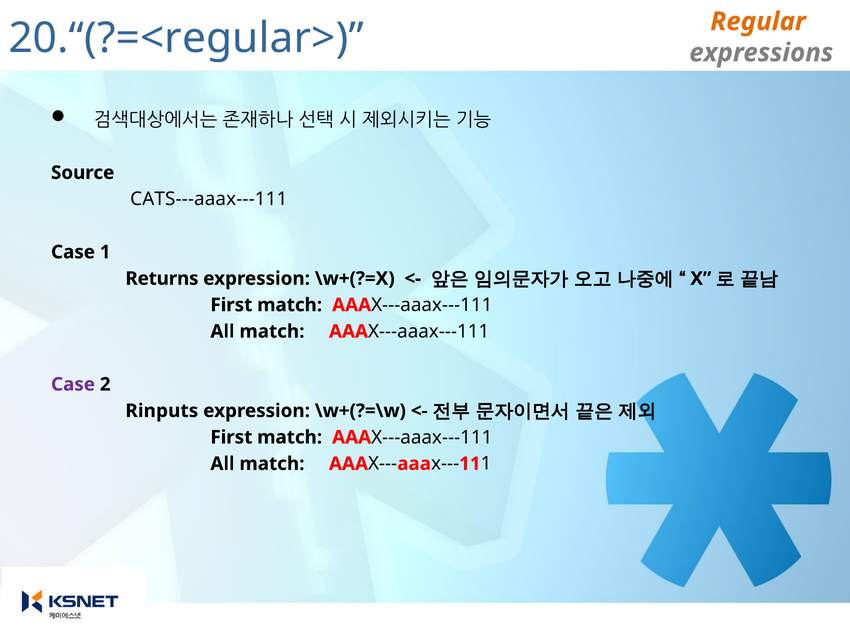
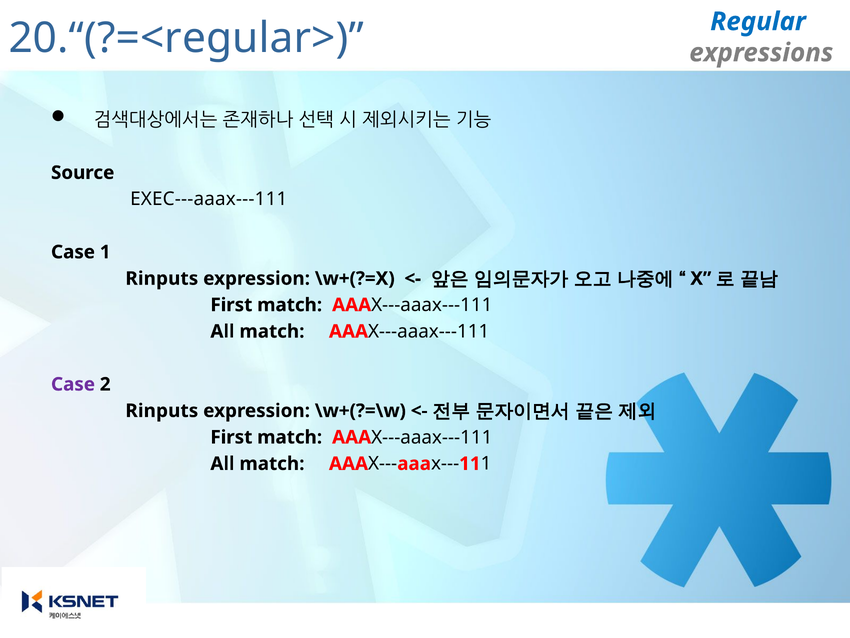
Regular colour: orange -> blue
CATS---aaax---111: CATS---aaax---111 -> EXEC---aaax---111
Returns at (162, 278): Returns -> Rinputs
